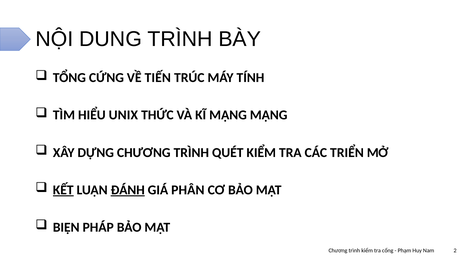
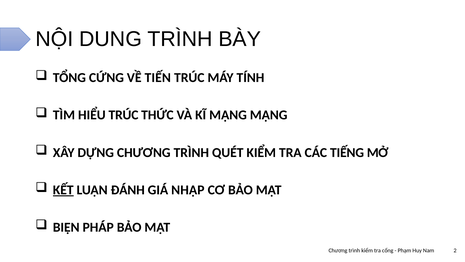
HIỂU UNIX: UNIX -> TRÚC
TRIỂN: TRIỂN -> TIẾNG
ĐÁNH underline: present -> none
PHÂN: PHÂN -> NHẬP
